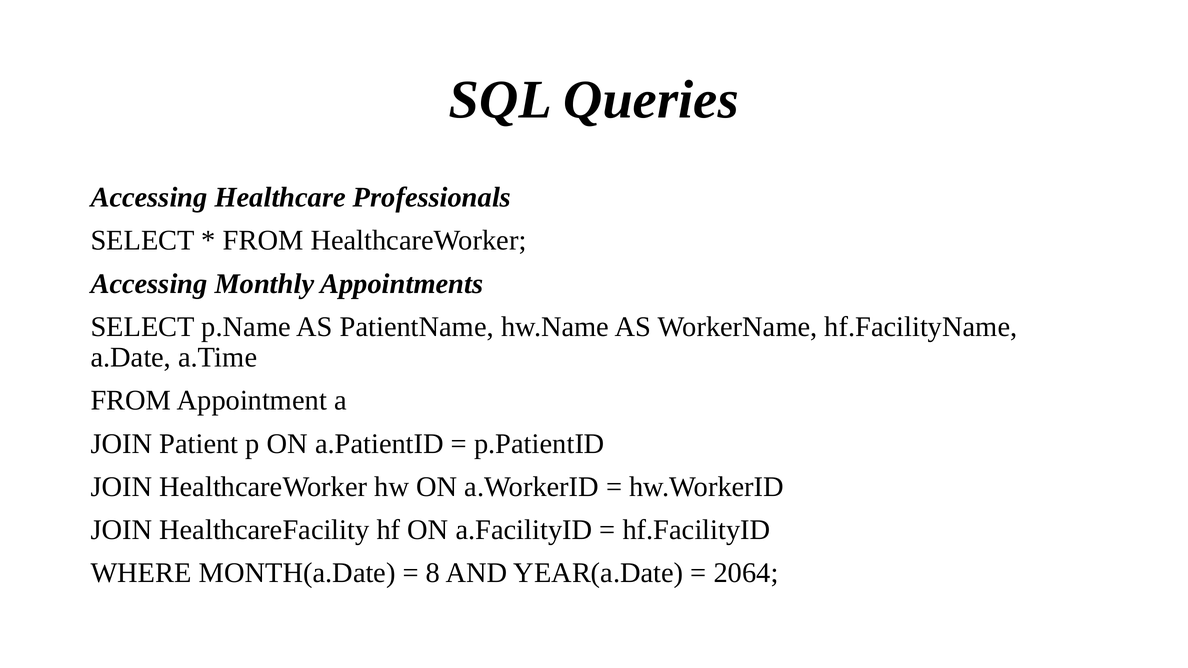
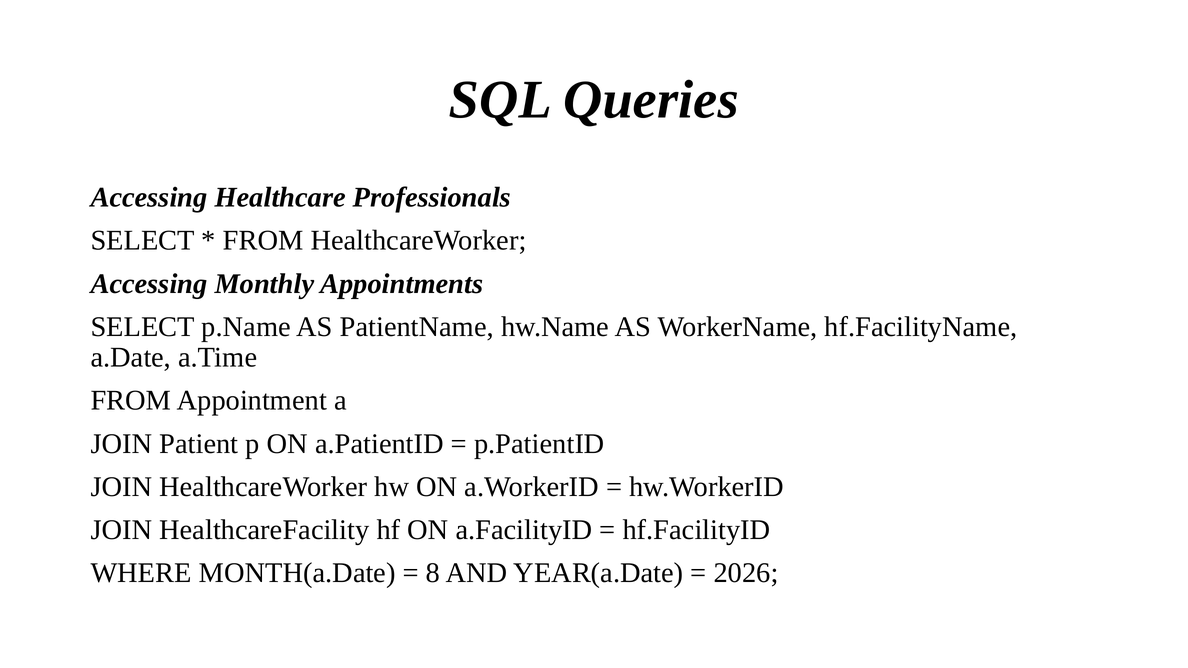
2064: 2064 -> 2026
